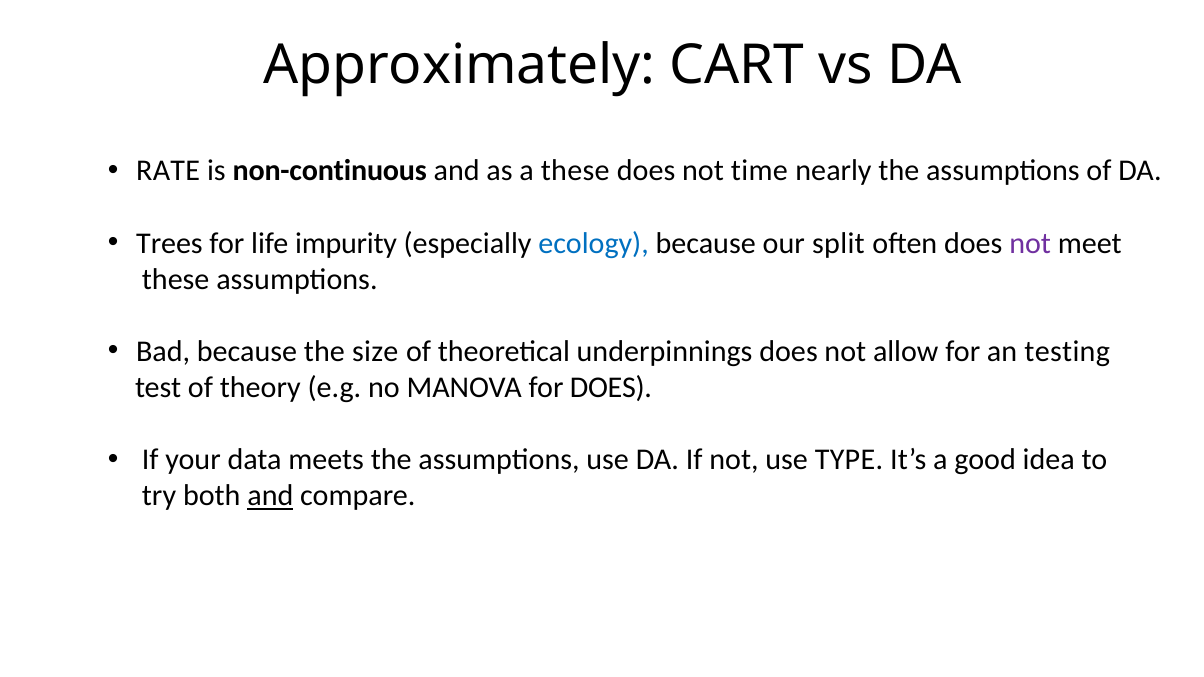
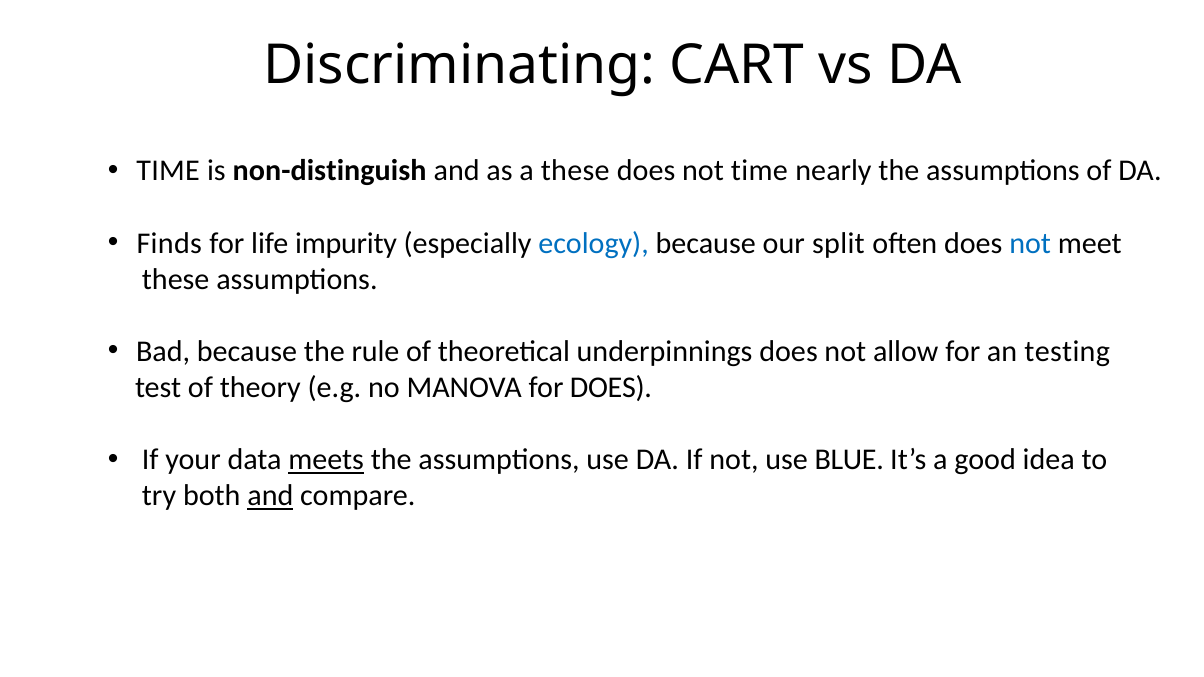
Approximately: Approximately -> Discriminating
RATE at (168, 171): RATE -> TIME
non-continuous: non-continuous -> non-distinguish
Trees: Trees -> Finds
not at (1030, 243) colour: purple -> blue
size: size -> rule
meets underline: none -> present
TYPE: TYPE -> BLUE
